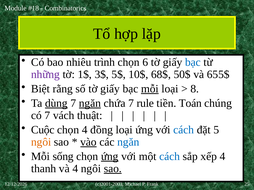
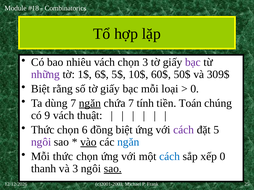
nhiêu trình: trình -> vách
chọn 6: 6 -> 3
bạc at (193, 62) colour: blue -> purple
3$: 3$ -> 6$
68$: 68$ -> 60$
655$: 655$ -> 309$
mỗi at (150, 89) underline: present -> none
8 at (195, 89): 8 -> 0
dùng underline: present -> none
rule: rule -> tính
có 7: 7 -> 9
Cuộc at (43, 130): Cuộc -> Thức
chọn 4: 4 -> 6
đồng loại: loại -> biệt
cách at (184, 130) colour: blue -> purple
ngôi at (41, 142) colour: orange -> purple
Mỗi sống: sống -> thức
ứng at (110, 157) underline: present -> none
xếp 4: 4 -> 0
và 4: 4 -> 3
